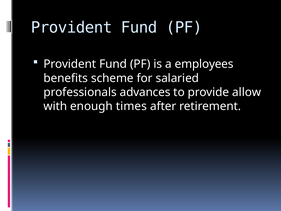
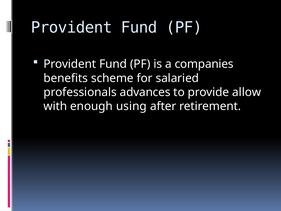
employees: employees -> companies
times: times -> using
